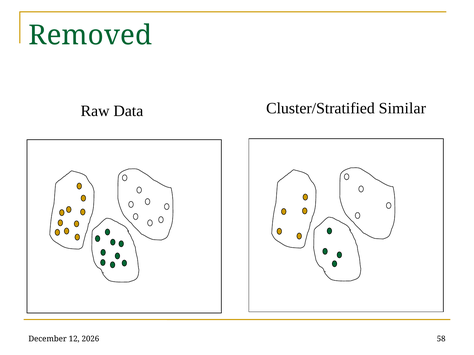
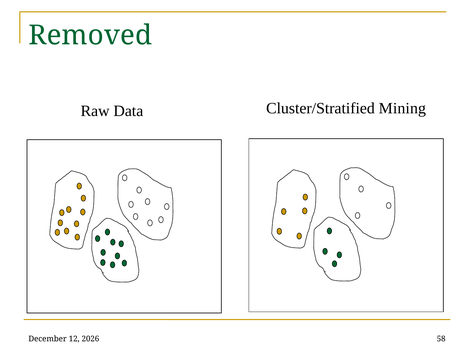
Similar: Similar -> Mining
